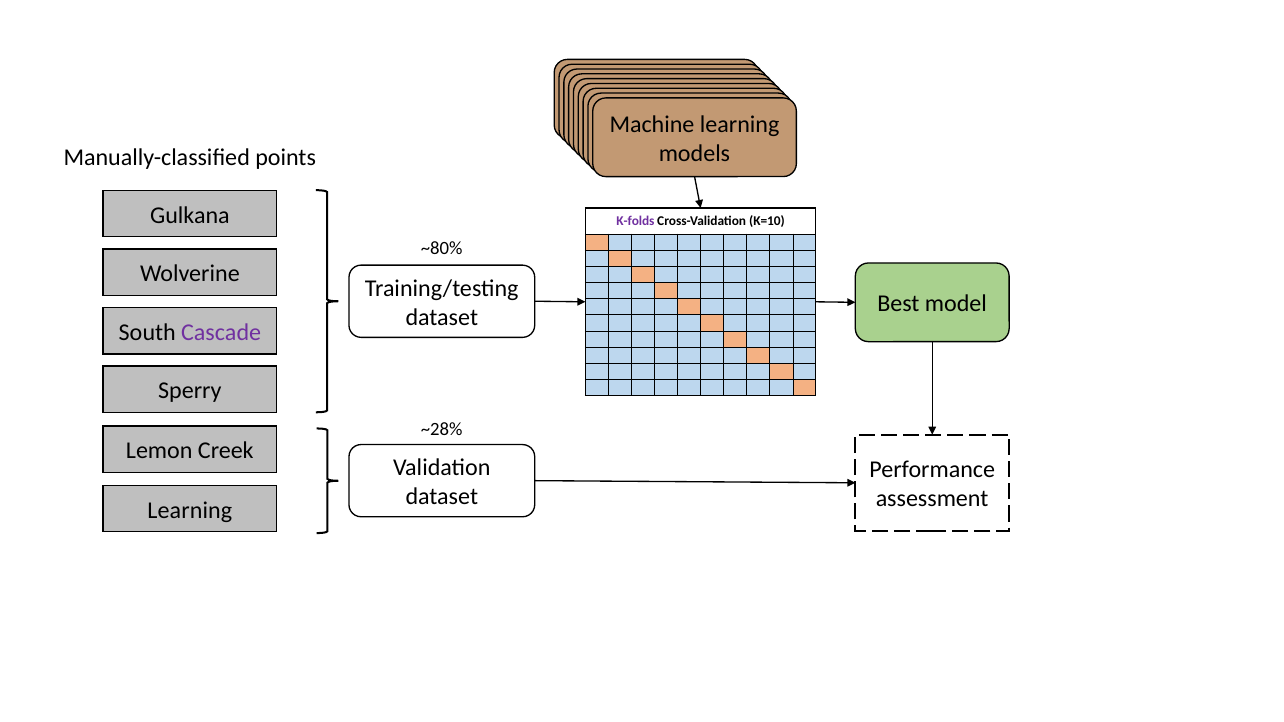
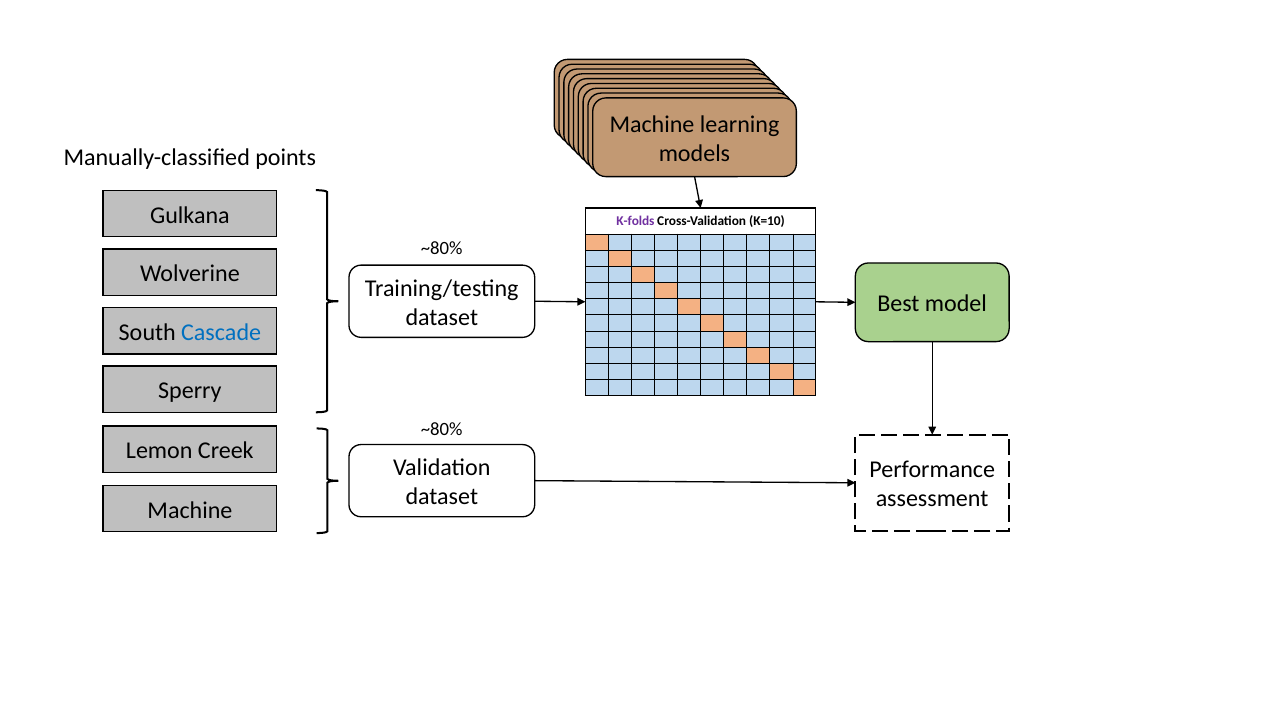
Cascade colour: purple -> blue
~28% at (442, 430): ~28% -> ~80%
Learning at (190, 510): Learning -> Machine
